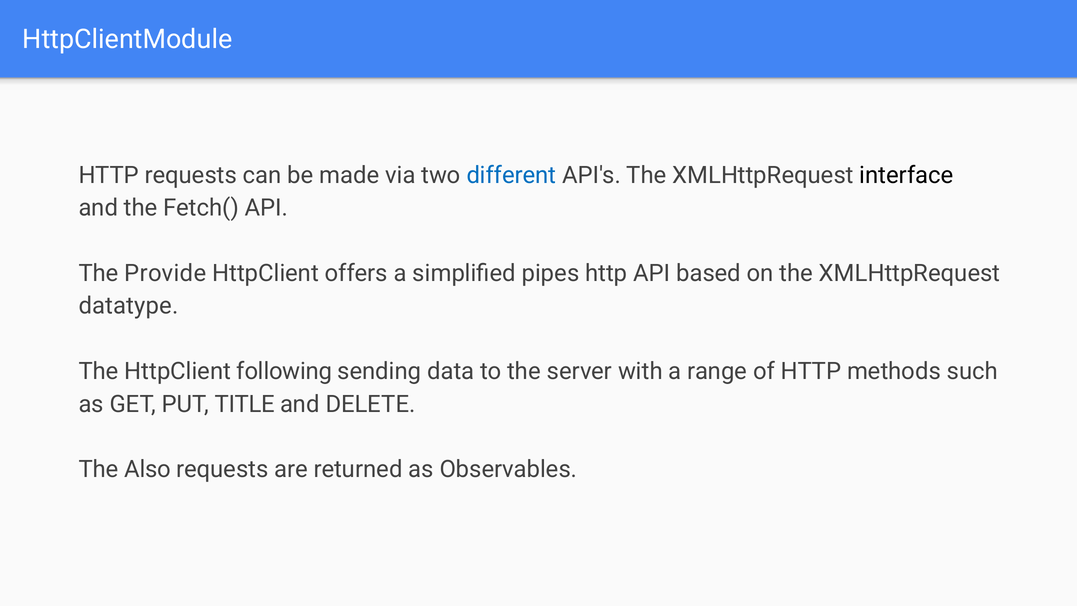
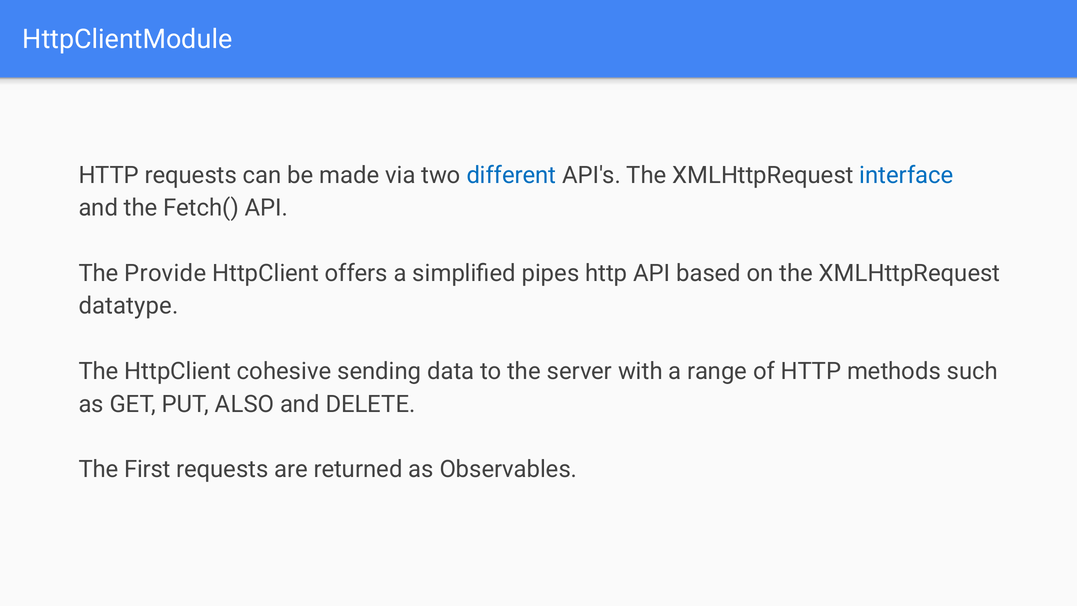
interface colour: black -> blue
following: following -> cohesive
TITLE: TITLE -> ALSO
Also: Also -> First
